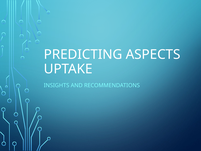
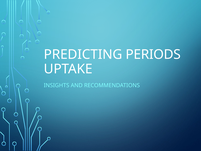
ASPECTS: ASPECTS -> PERIODS
